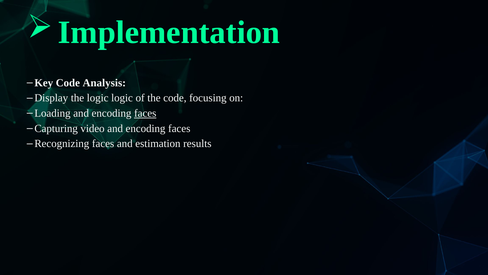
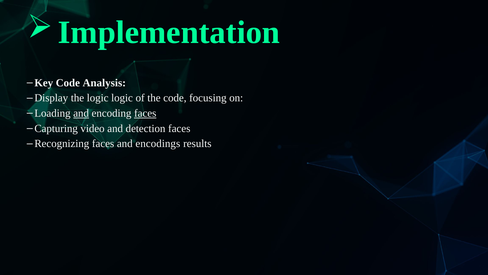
and at (81, 113) underline: none -> present
video and encoding: encoding -> detection
estimation: estimation -> encodings
